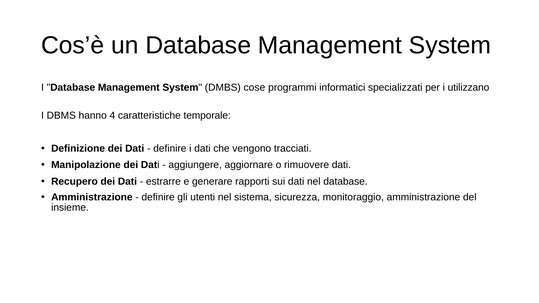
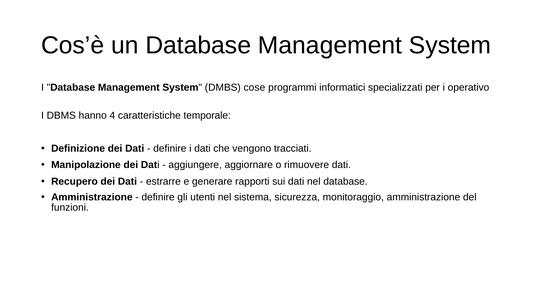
utilizzano: utilizzano -> operativo
insieme: insieme -> funzioni
